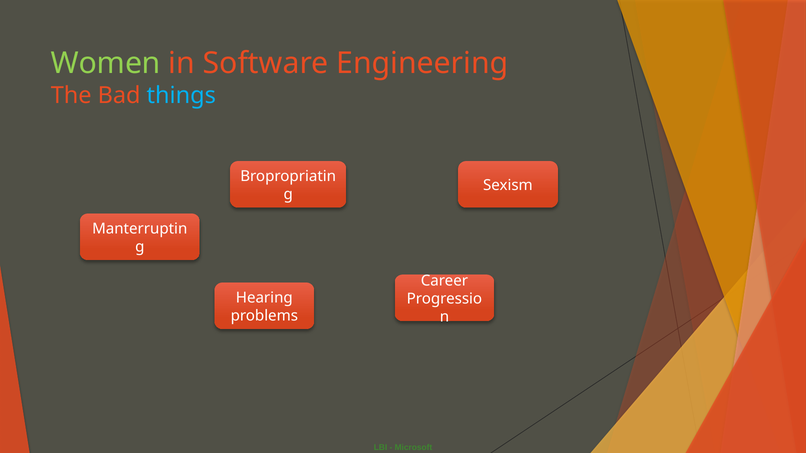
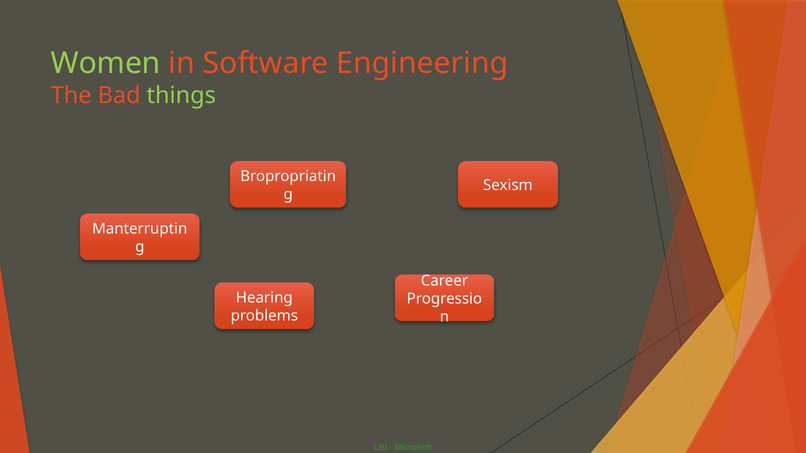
things colour: light blue -> light green
